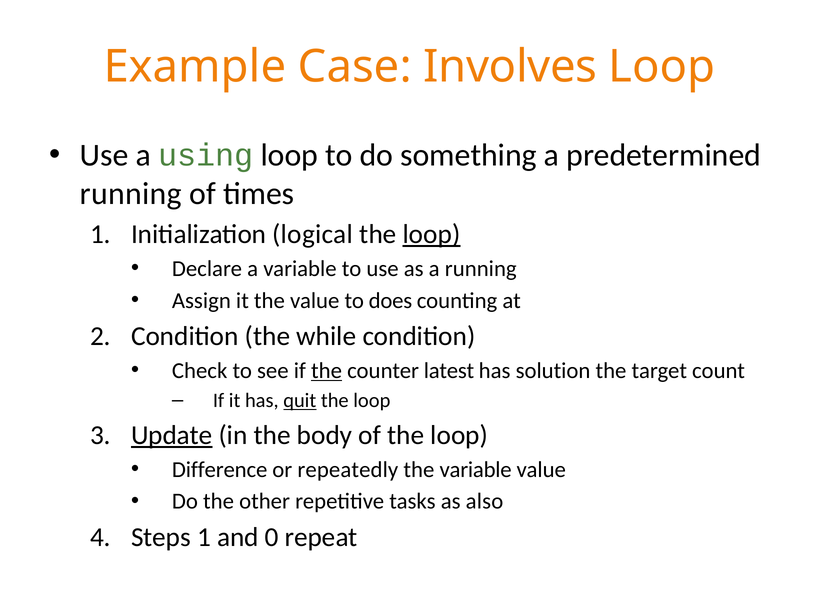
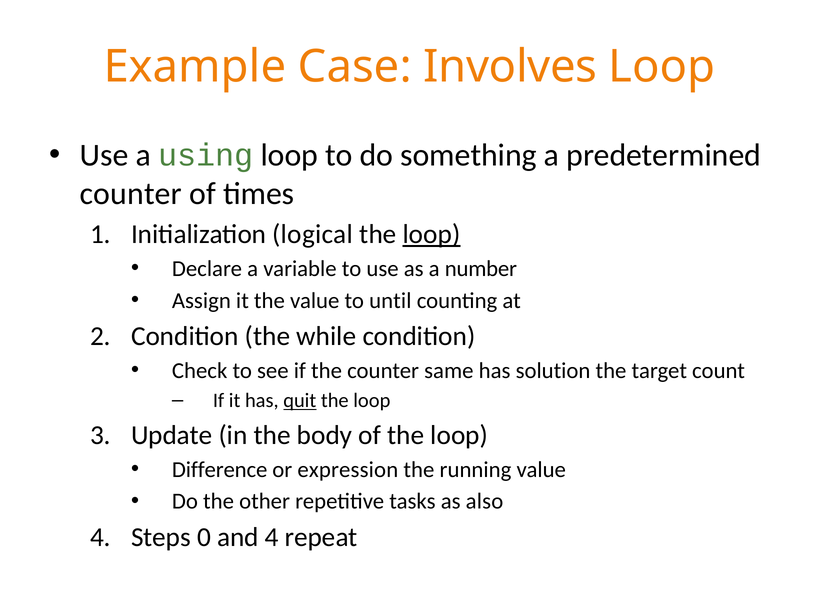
running at (131, 193): running -> counter
a running: running -> number
does: does -> until
the at (327, 370) underline: present -> none
latest: latest -> same
Update underline: present -> none
repeatedly: repeatedly -> expression
the variable: variable -> running
Steps 1: 1 -> 0
and 0: 0 -> 4
